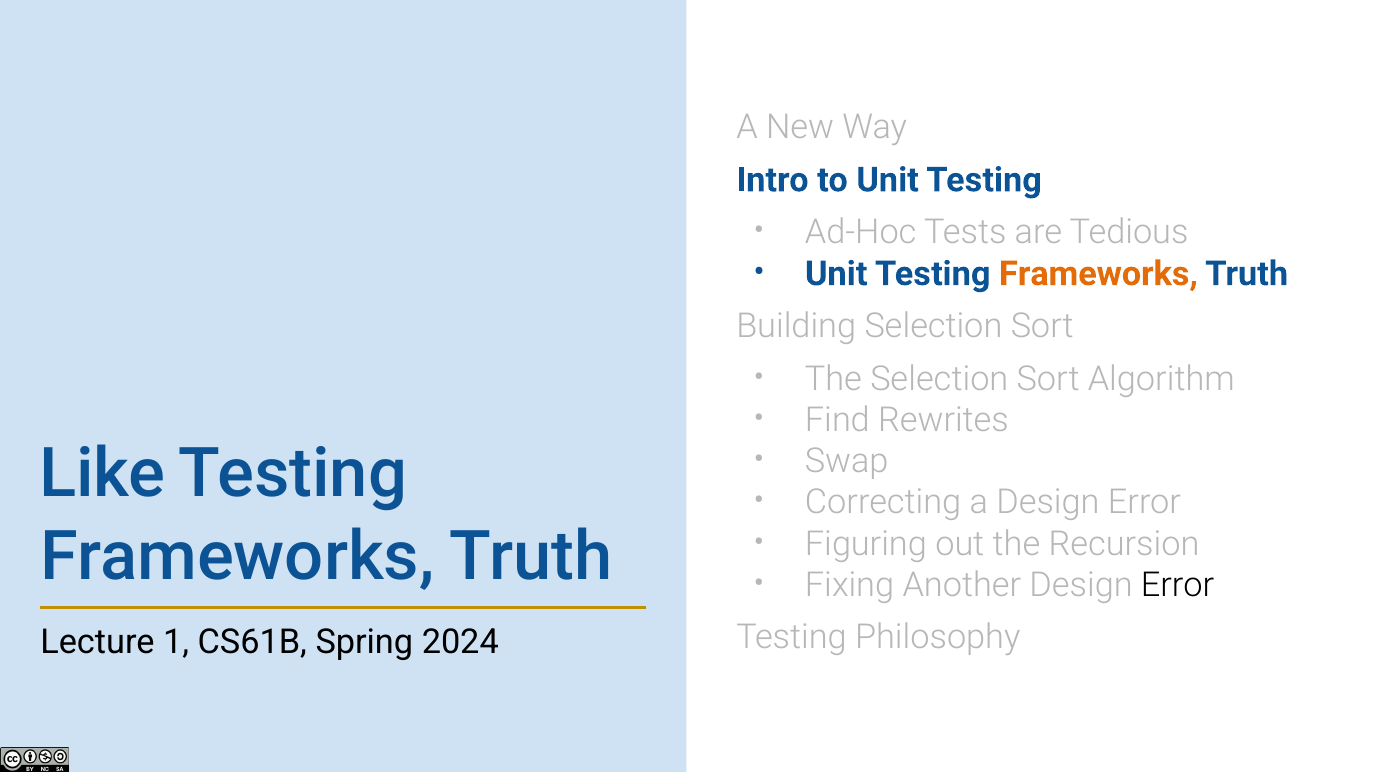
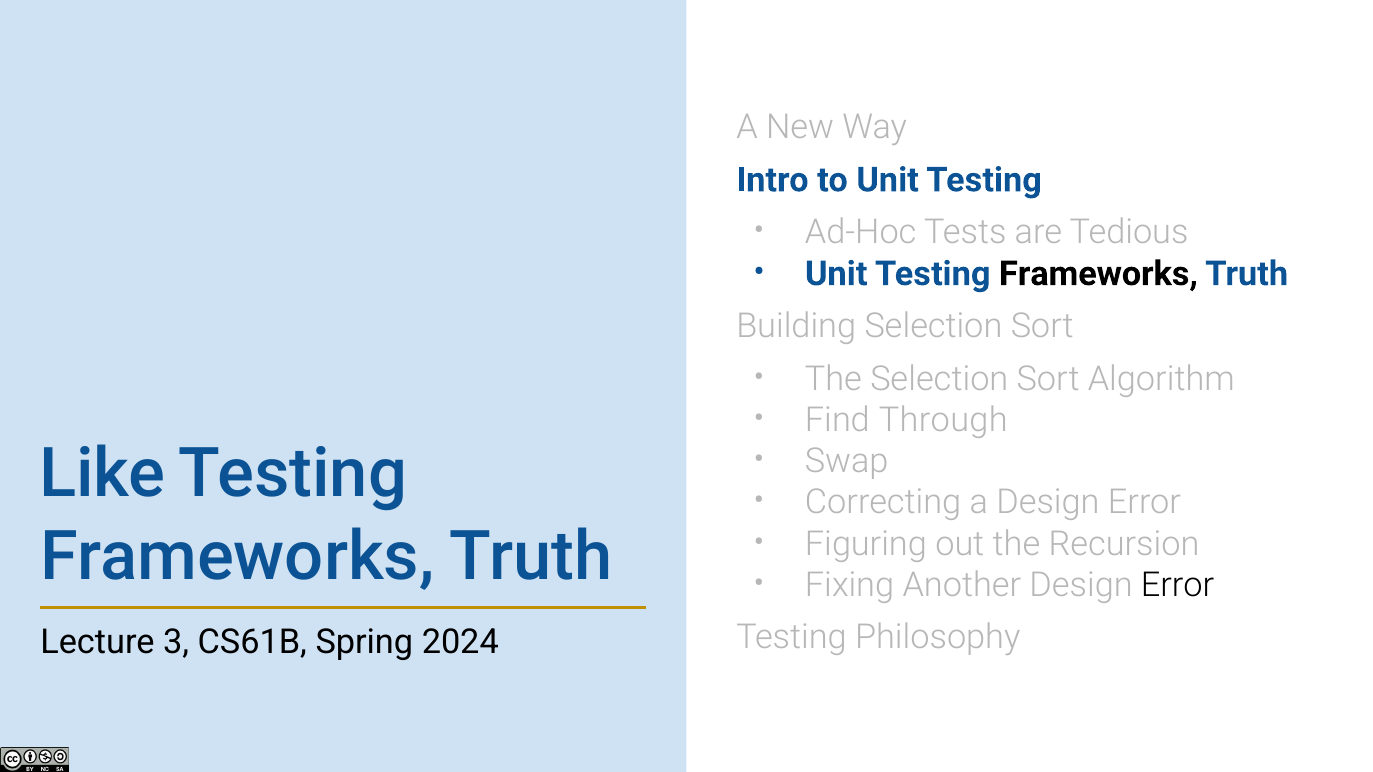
Frameworks at (1098, 274) colour: orange -> black
Rewrites: Rewrites -> Through
1: 1 -> 3
